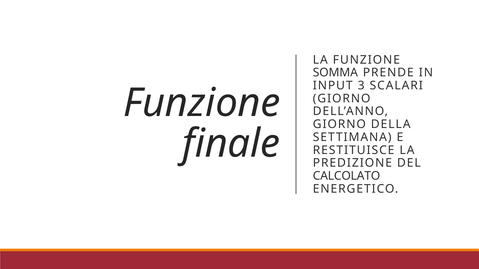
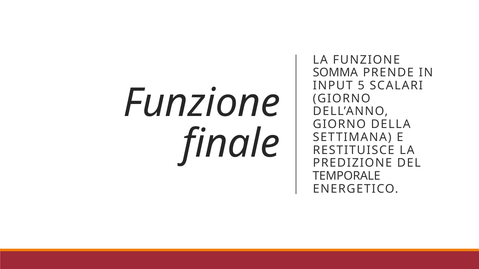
3: 3 -> 5
CALCOLATO: CALCOLATO -> TEMPORALE
